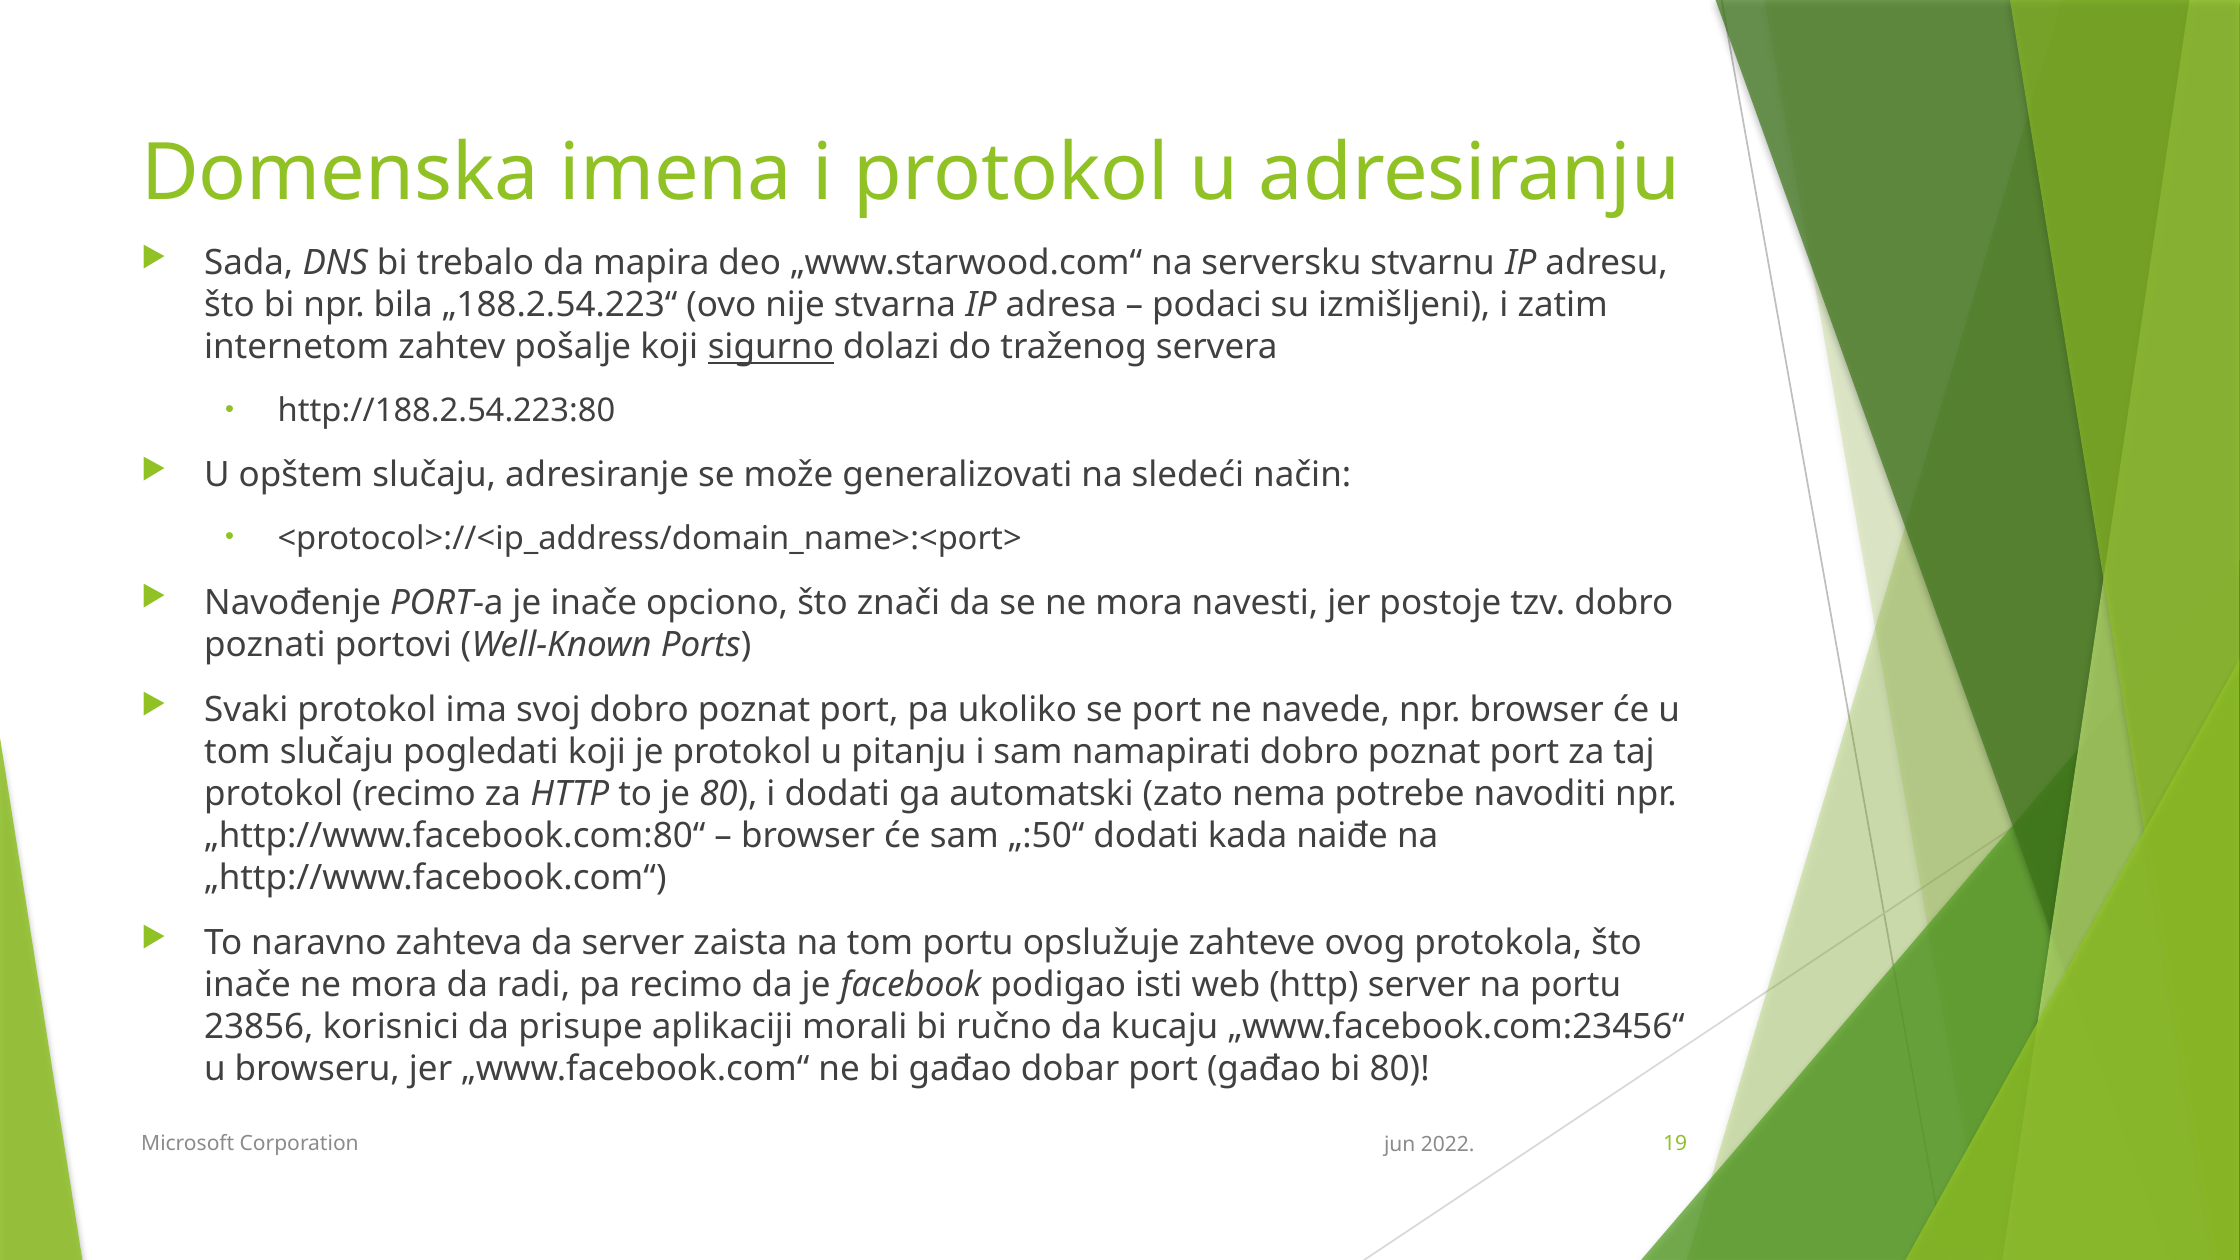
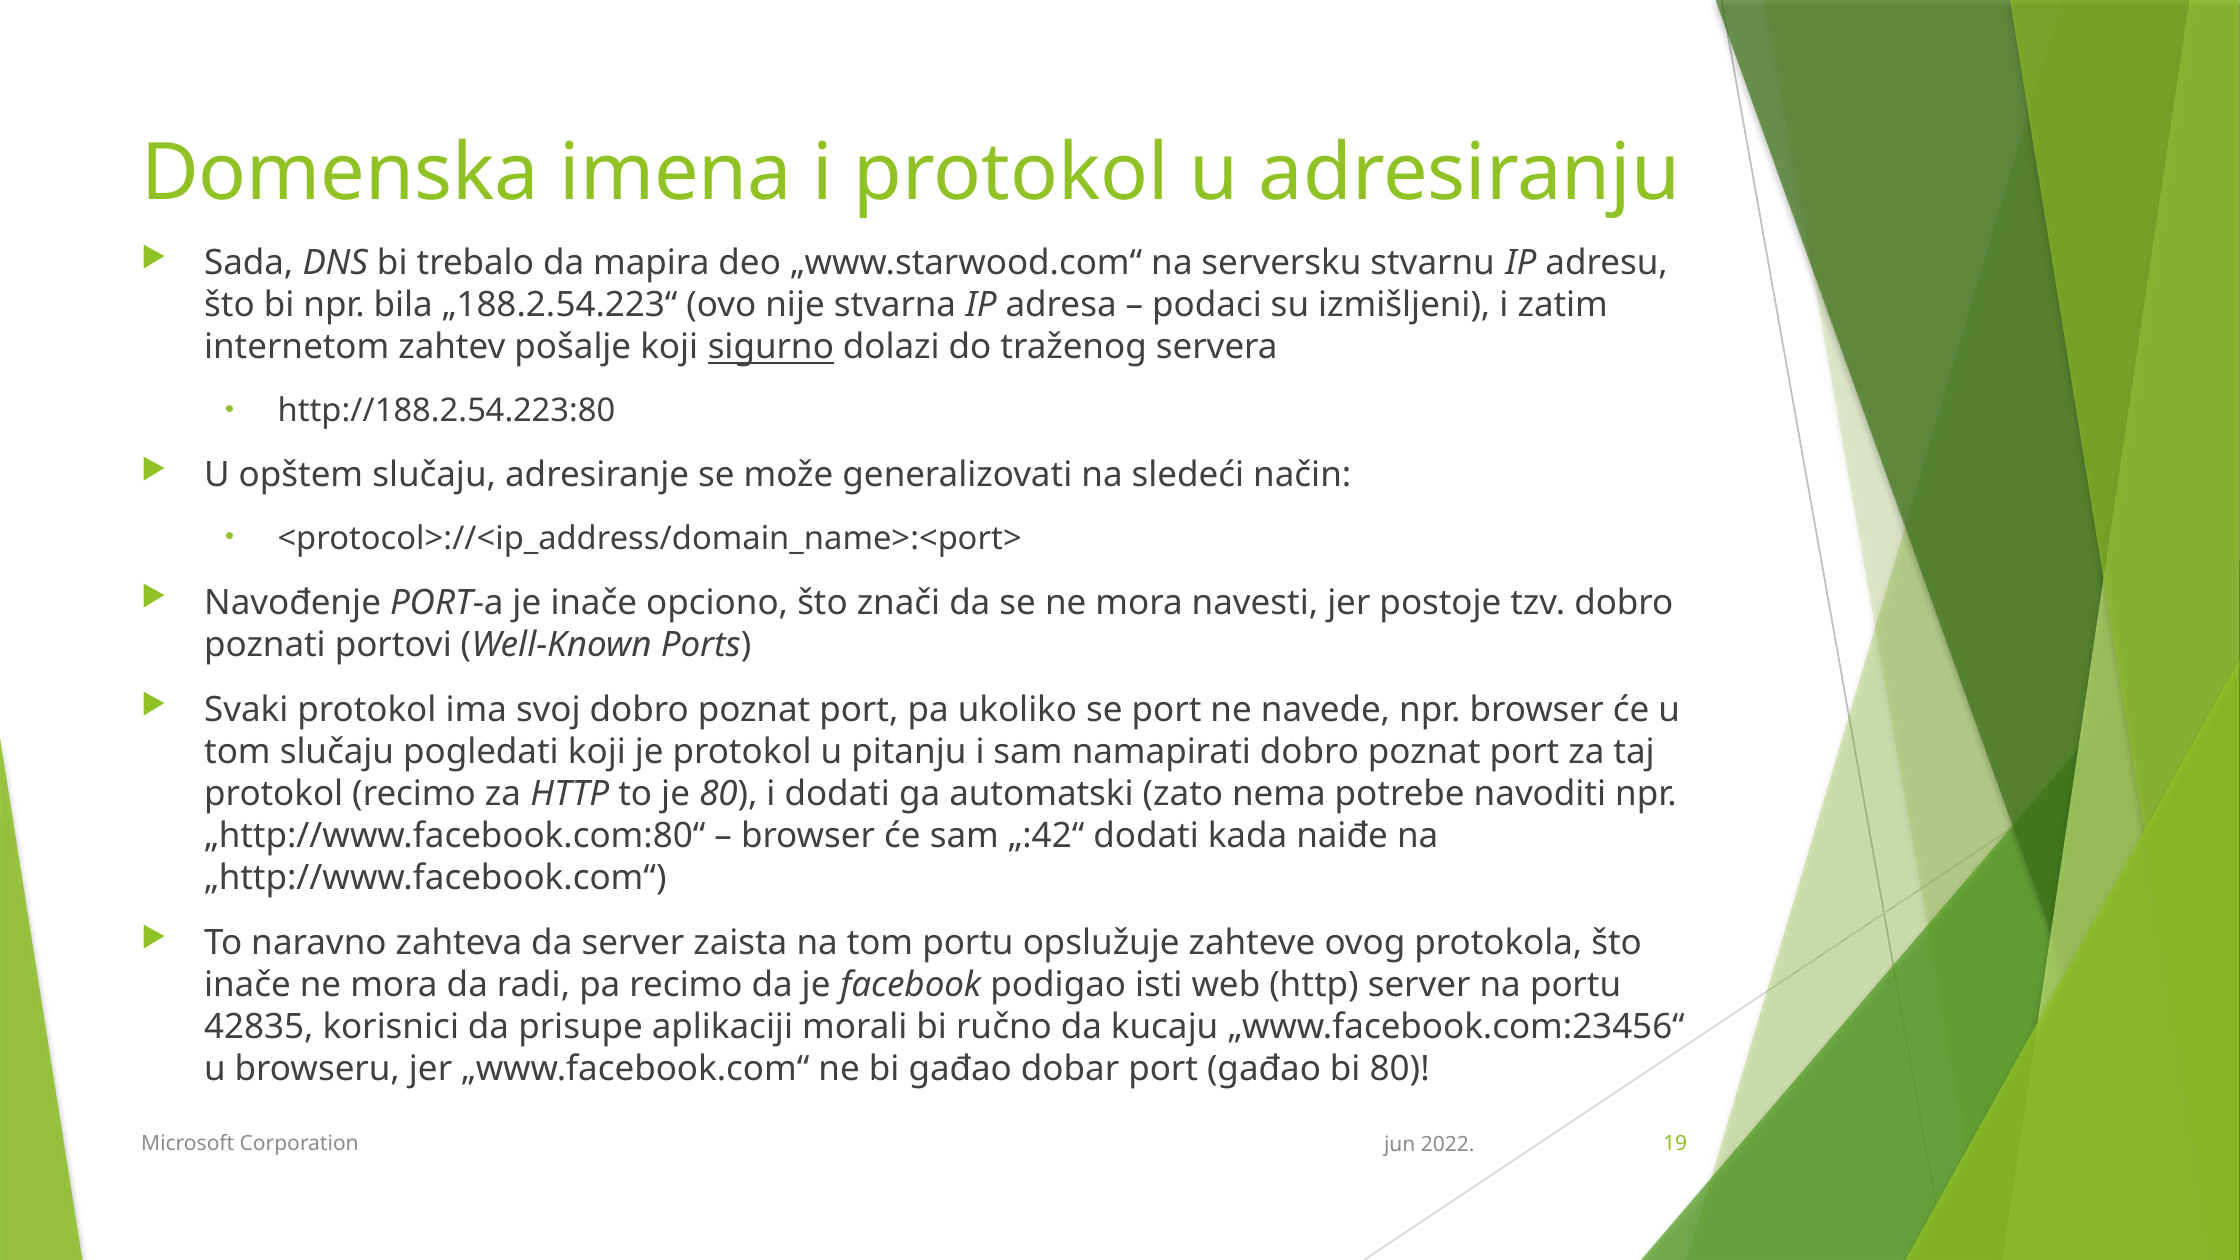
„:50“: „:50“ -> „:42“
23856: 23856 -> 42835
